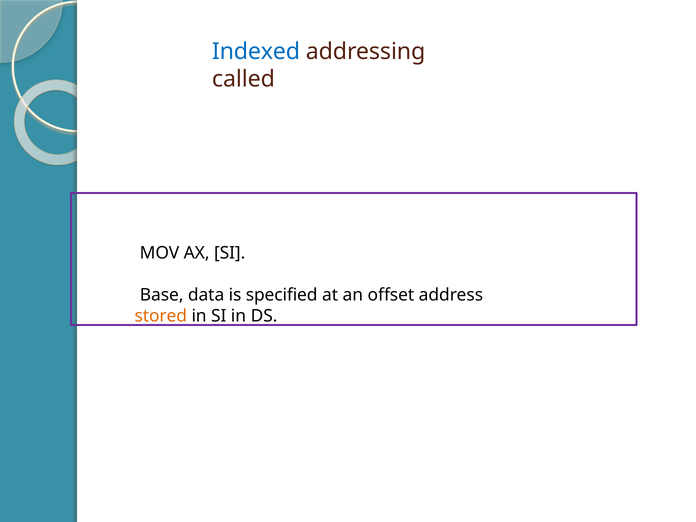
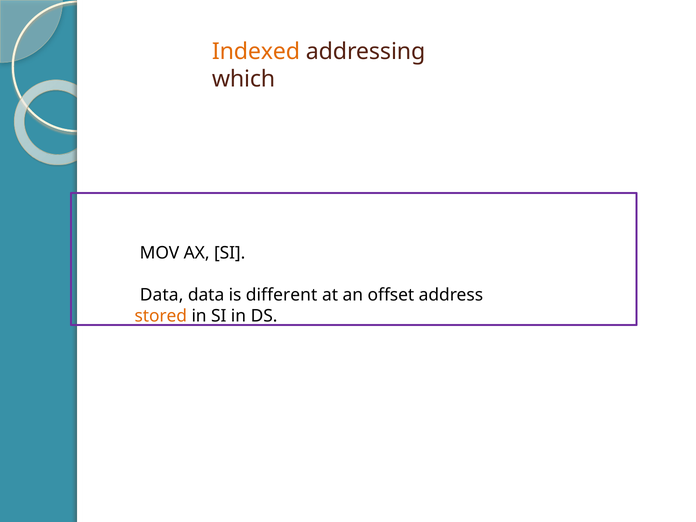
Indexed colour: blue -> orange
called: called -> which
Base at (162, 295): Base -> Data
specified: specified -> different
